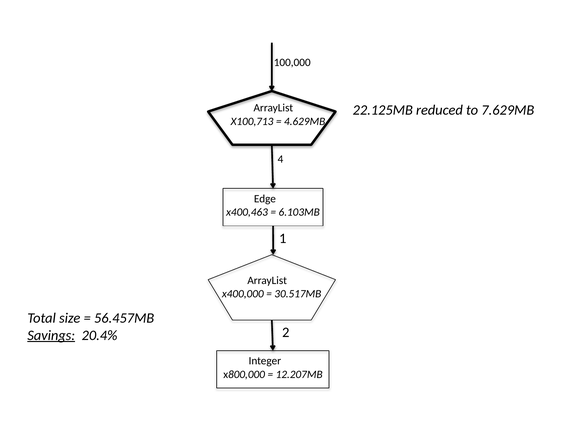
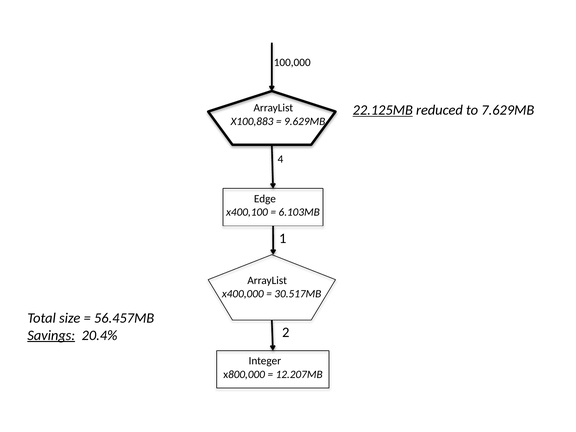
22.125MB underline: none -> present
X100,713: X100,713 -> X100,883
4.629MB: 4.629MB -> 9.629MB
x400,463: x400,463 -> x400,100
